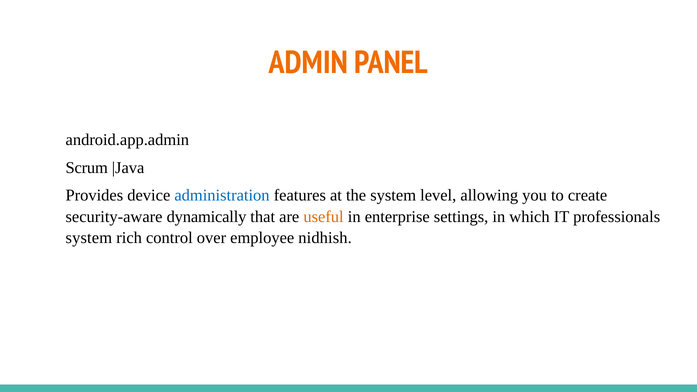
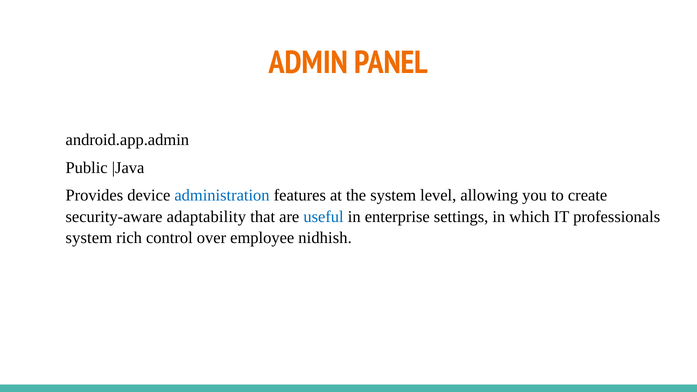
Scrum: Scrum -> Public
dynamically: dynamically -> adaptability
useful colour: orange -> blue
